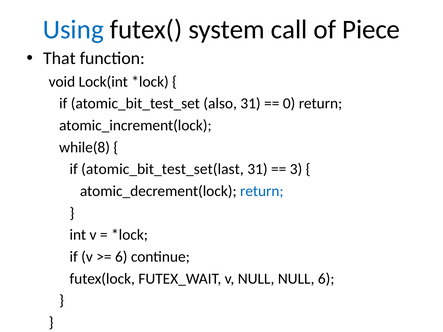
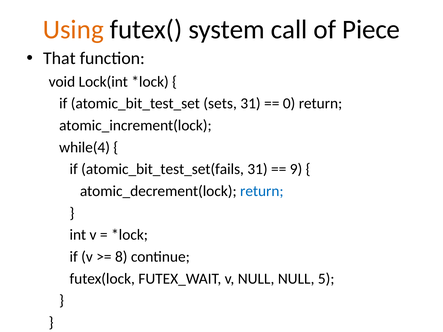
Using colour: blue -> orange
also: also -> sets
while(8: while(8 -> while(4
atomic_bit_test_set(last: atomic_bit_test_set(last -> atomic_bit_test_set(fails
3: 3 -> 9
6 at (121, 257): 6 -> 8
NULL 6: 6 -> 5
